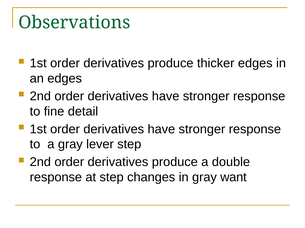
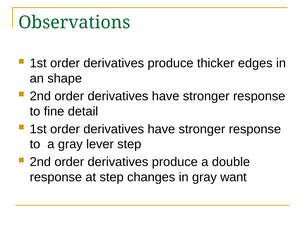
an edges: edges -> shape
